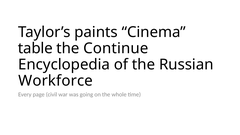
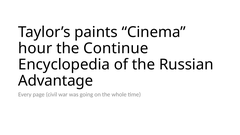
table: table -> hour
Workforce: Workforce -> Advantage
